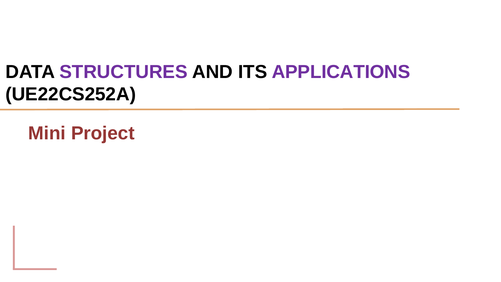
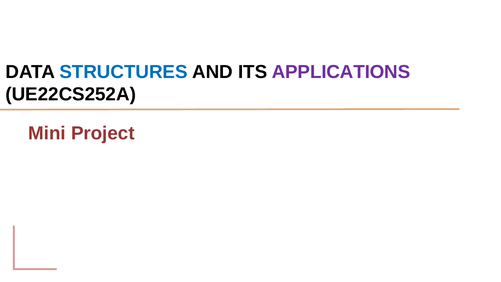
STRUCTURES colour: purple -> blue
